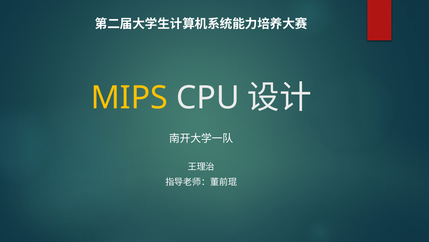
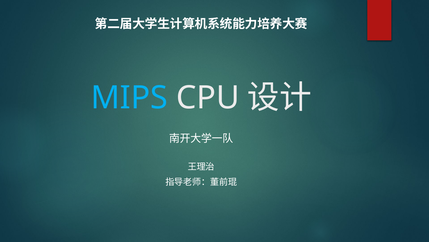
MIPS colour: yellow -> light blue
